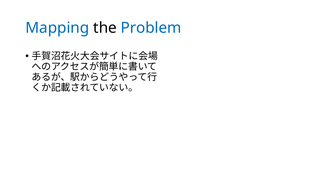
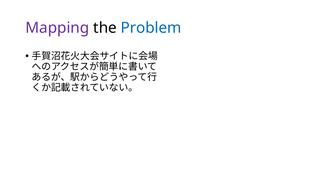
Mapping colour: blue -> purple
